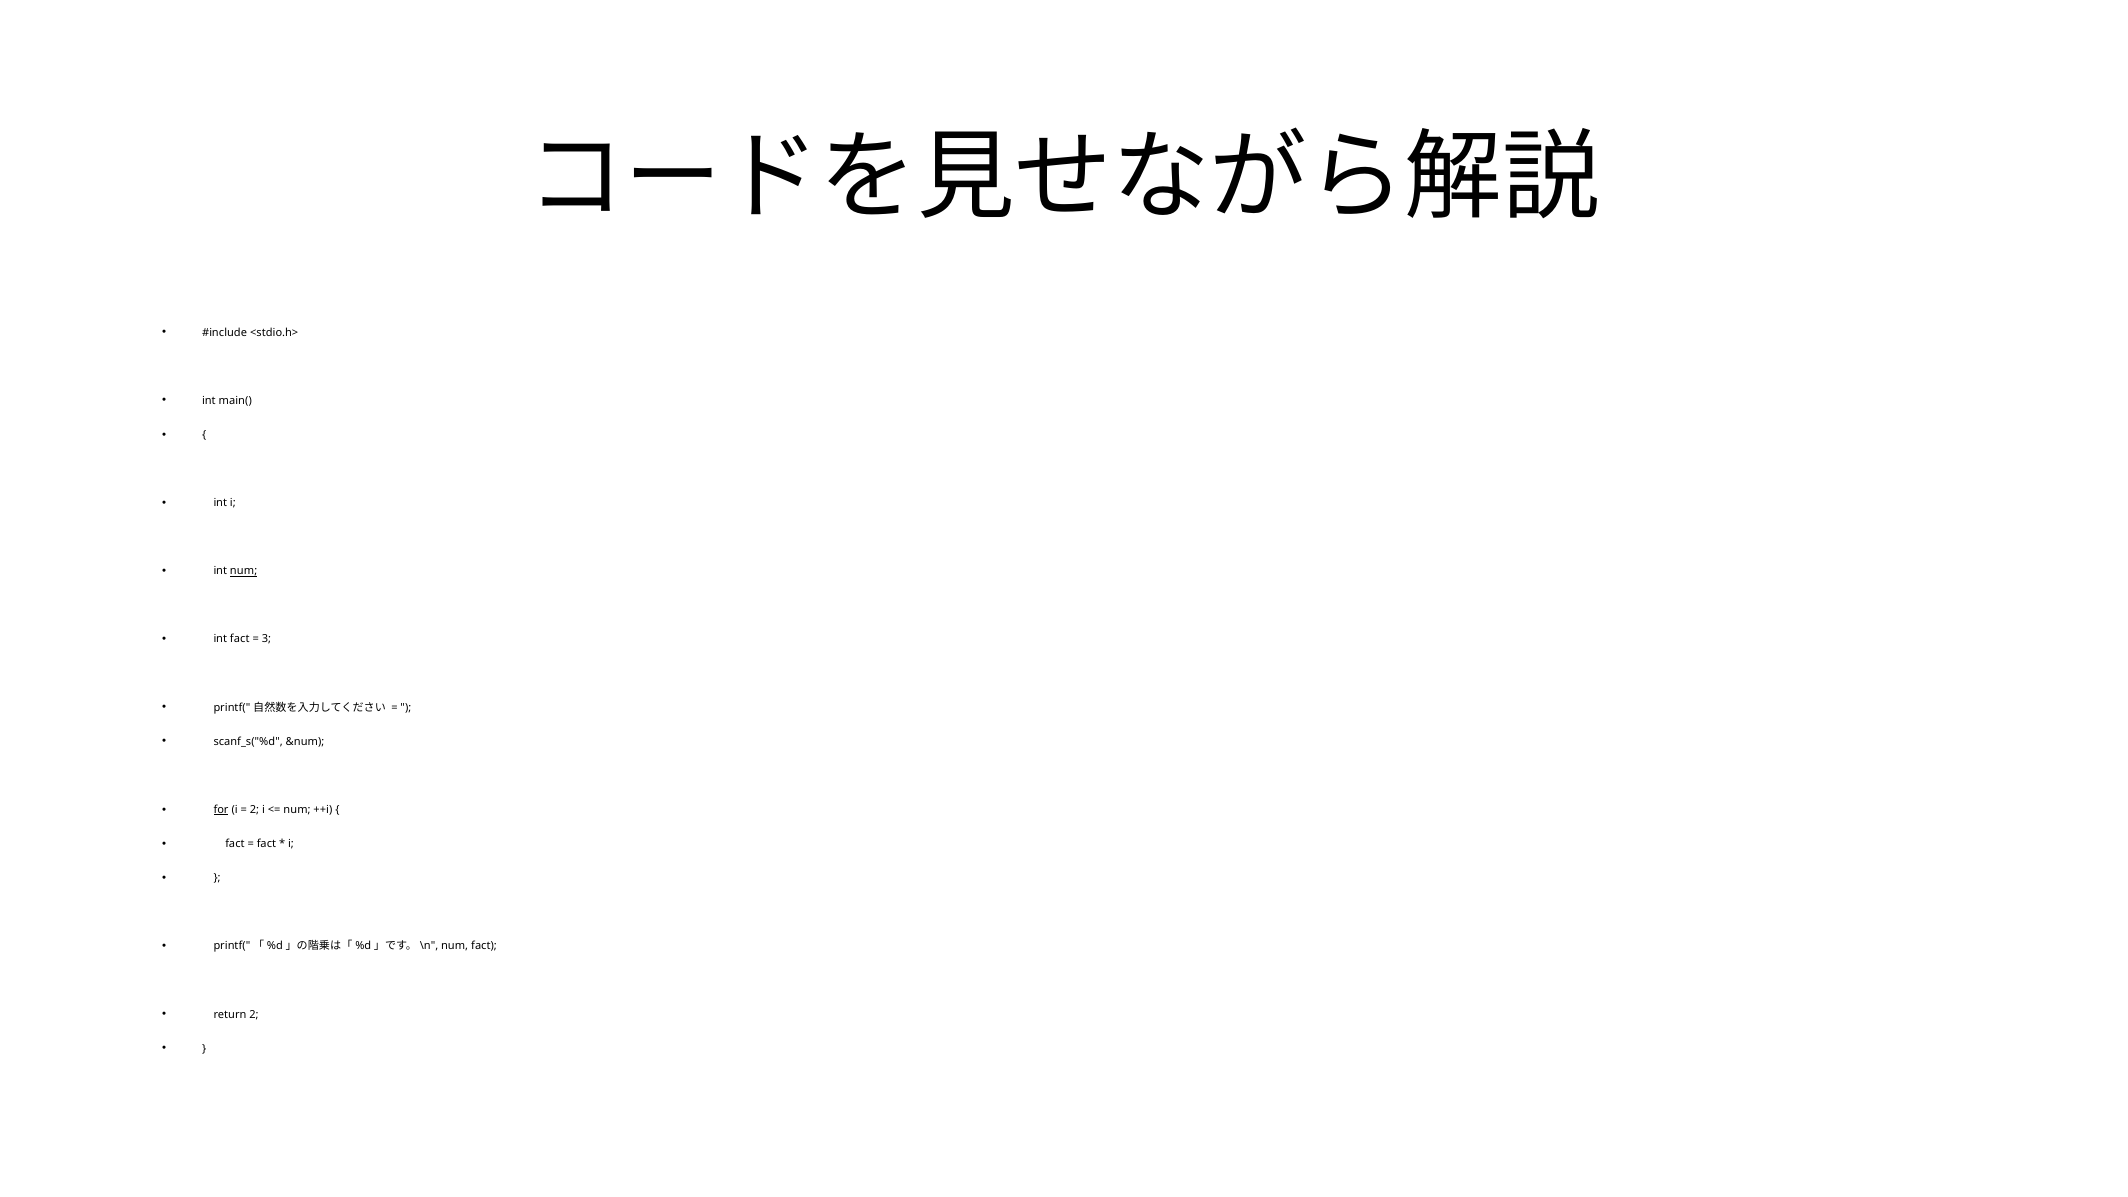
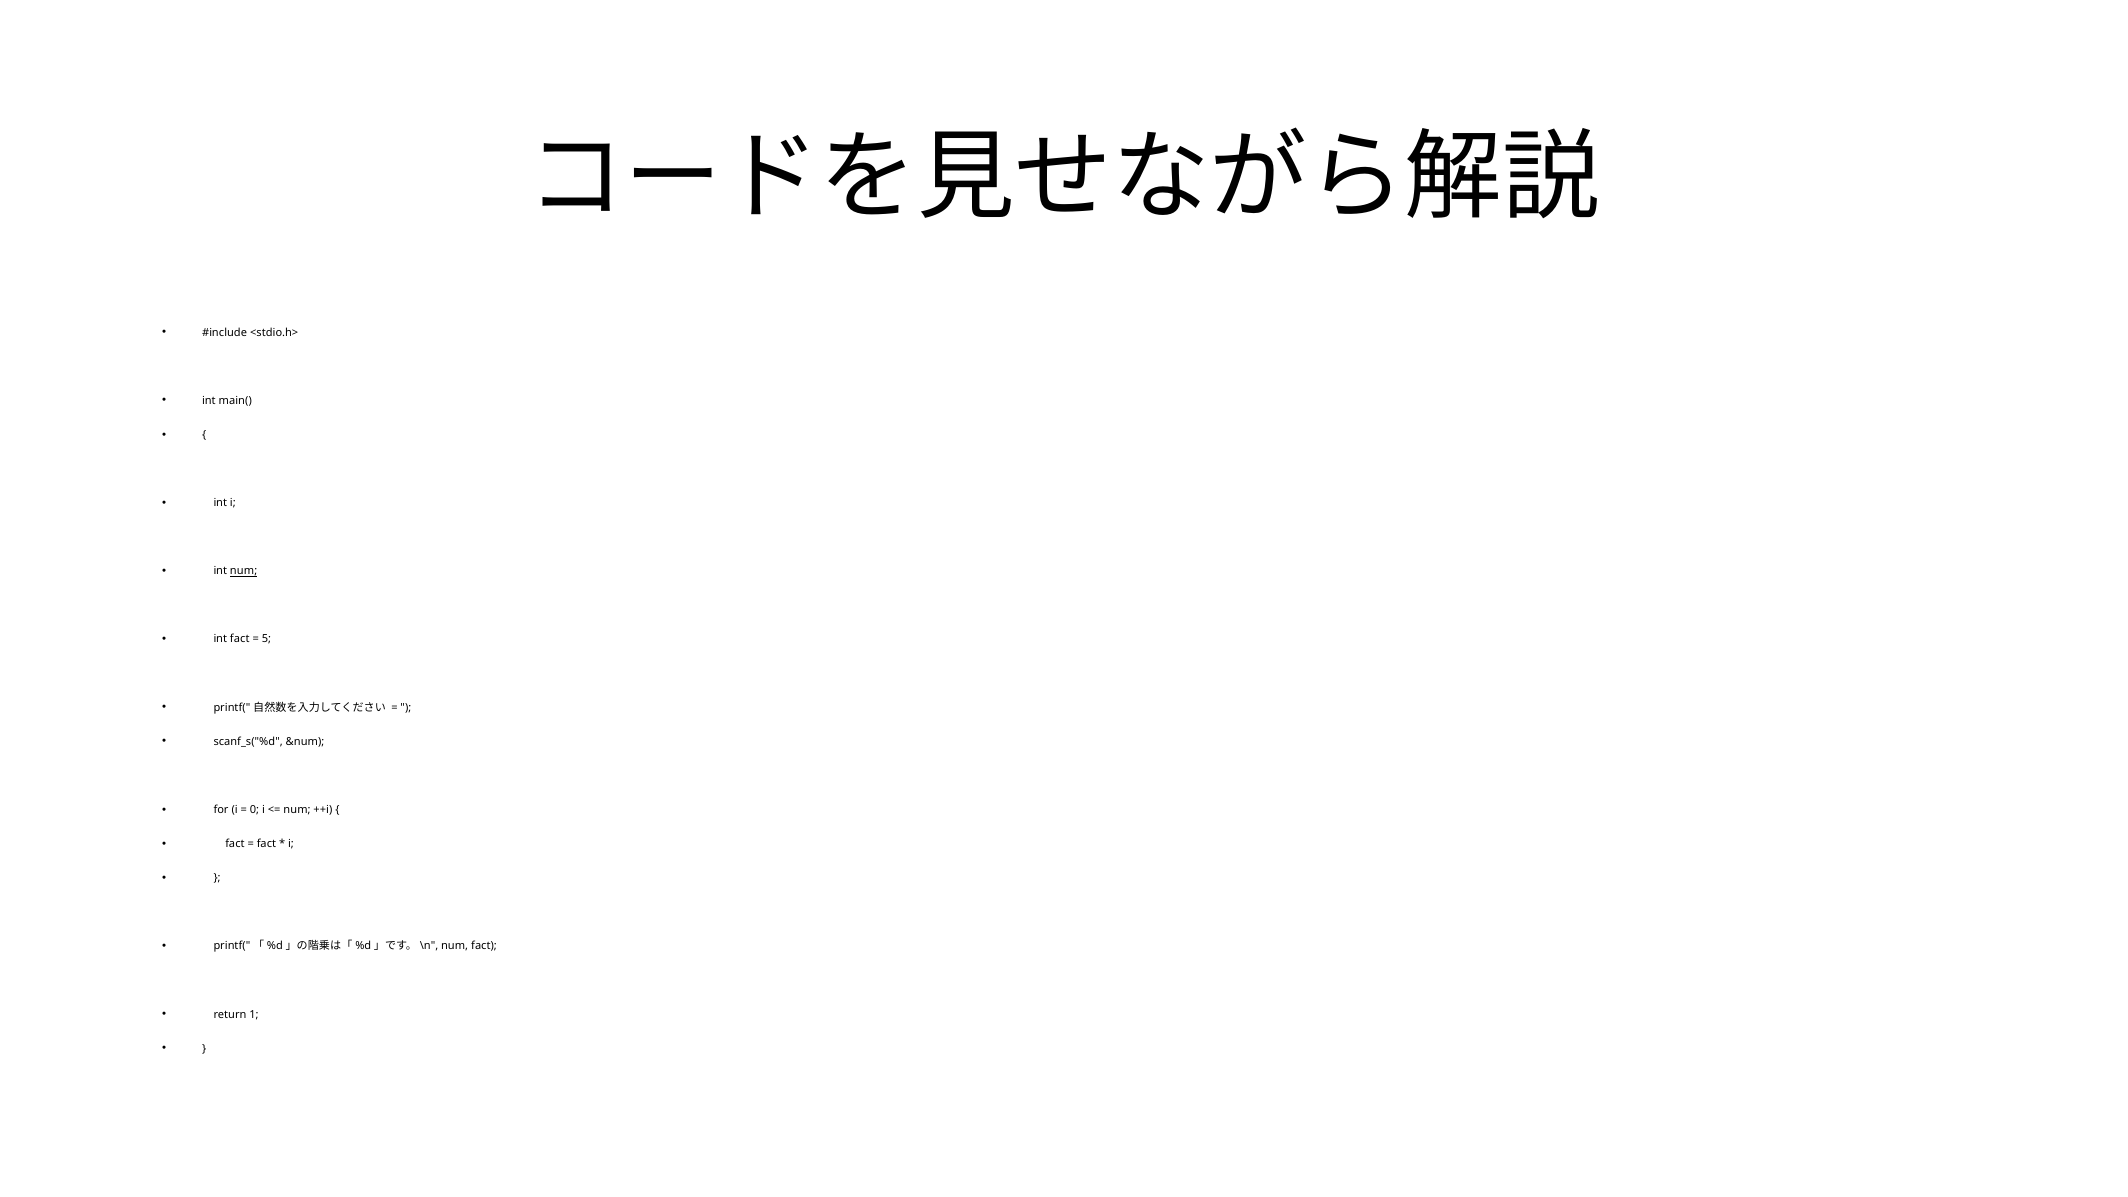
3: 3 -> 5
for underline: present -> none
2 at (255, 810): 2 -> 0
return 2: 2 -> 1
